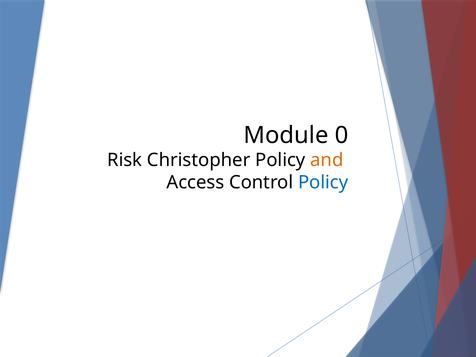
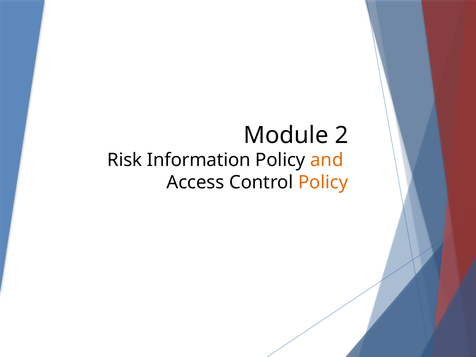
0: 0 -> 2
Christopher: Christopher -> Information
Policy at (323, 182) colour: blue -> orange
